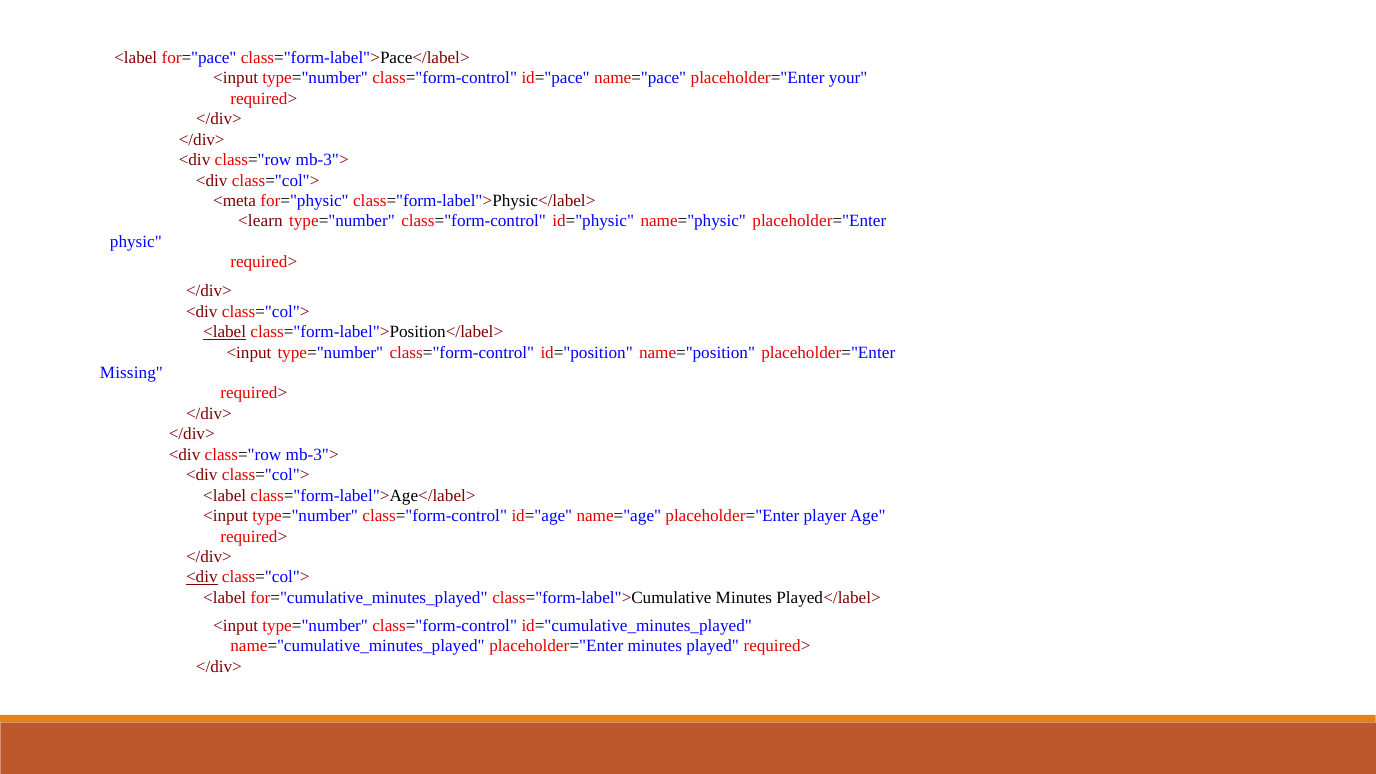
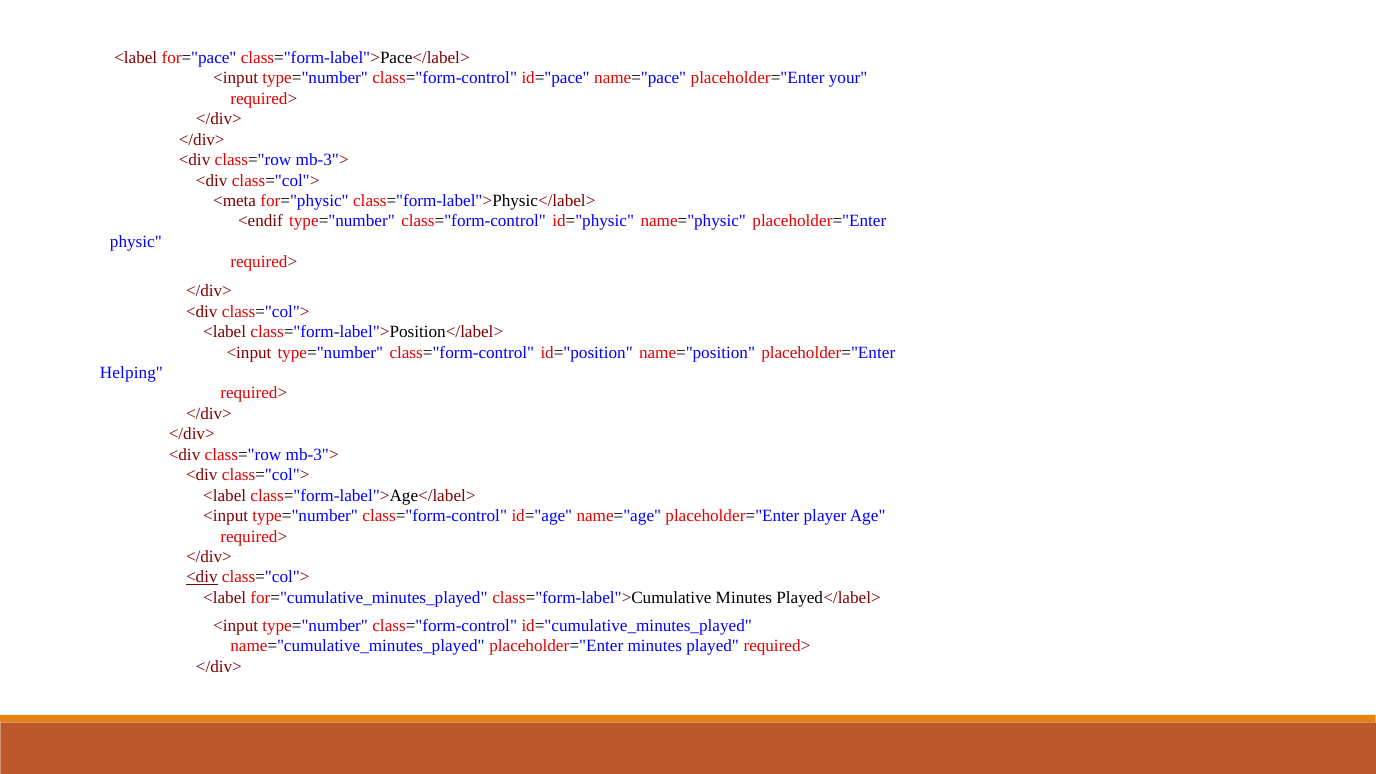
<learn: <learn -> <endif
<label at (225, 332) underline: present -> none
Missing: Missing -> Helping
